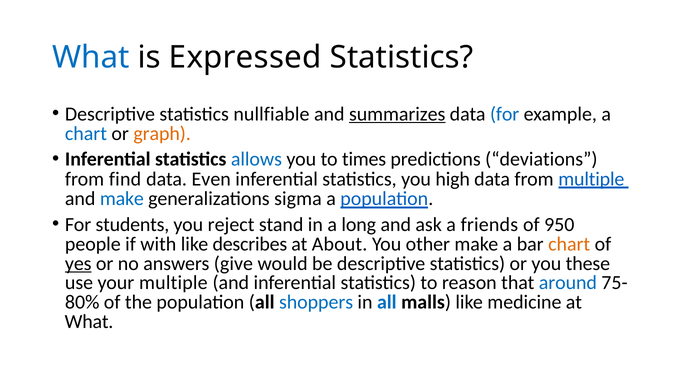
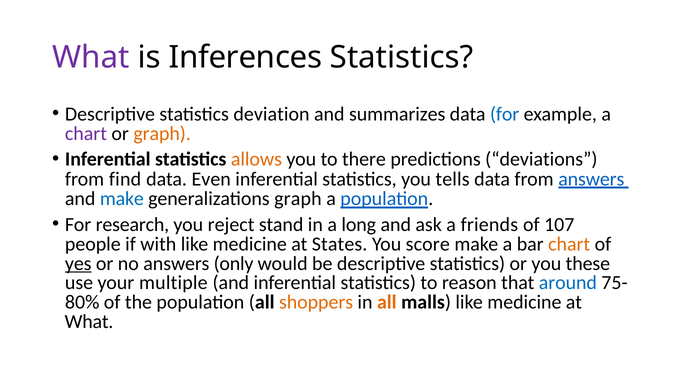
What at (91, 57) colour: blue -> purple
Expressed: Expressed -> Inferences
nullfiable: nullfiable -> deviation
summarizes underline: present -> none
chart at (86, 133) colour: blue -> purple
allows colour: blue -> orange
times: times -> there
high: high -> tells
from multiple: multiple -> answers
generalizations sigma: sigma -> graph
students: students -> research
950: 950 -> 107
describes at (250, 244): describes -> medicine
About: About -> States
other: other -> score
give: give -> only
shoppers colour: blue -> orange
all at (387, 302) colour: blue -> orange
